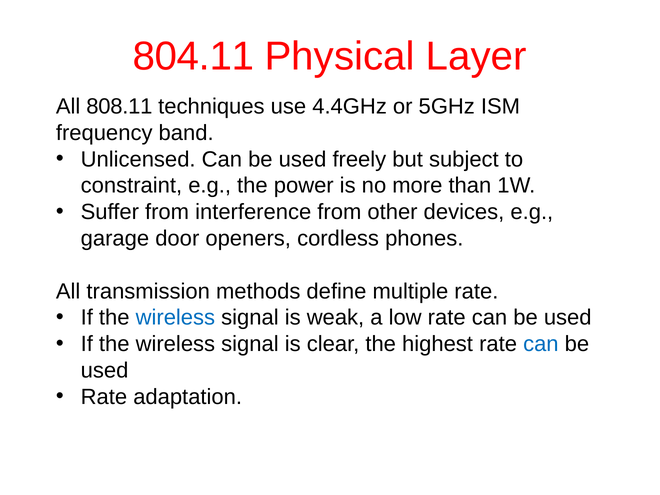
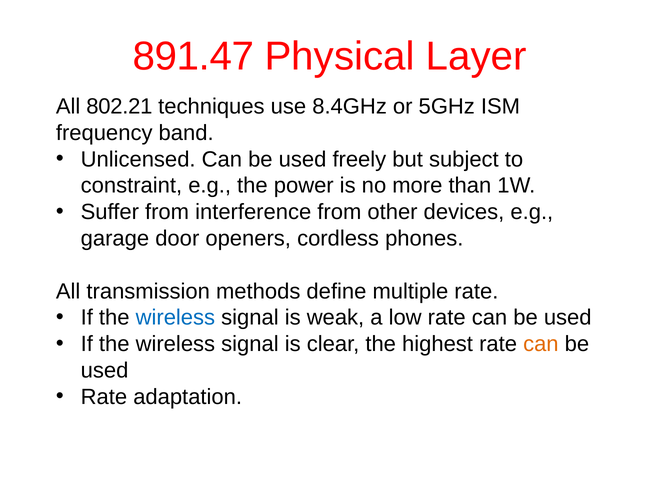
804.11: 804.11 -> 891.47
808.11: 808.11 -> 802.21
4.4GHz: 4.4GHz -> 8.4GHz
can at (541, 344) colour: blue -> orange
